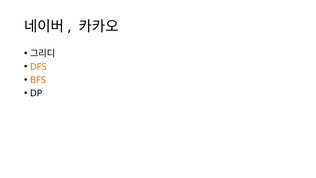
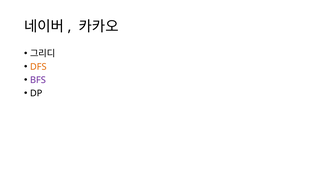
BFS colour: orange -> purple
